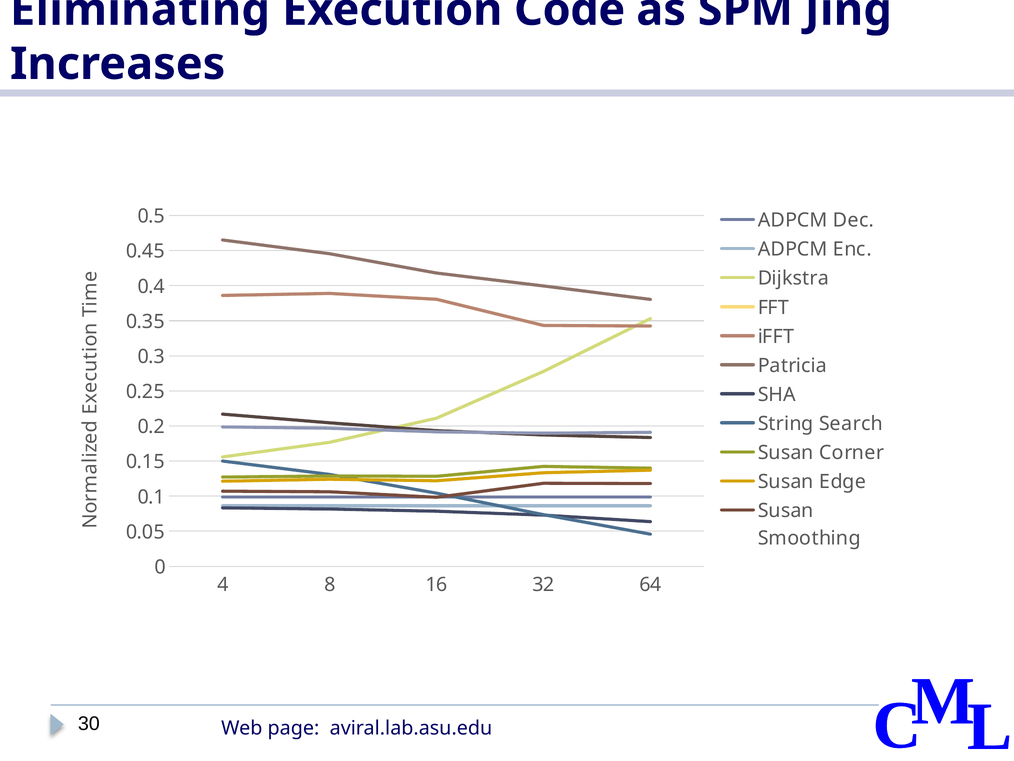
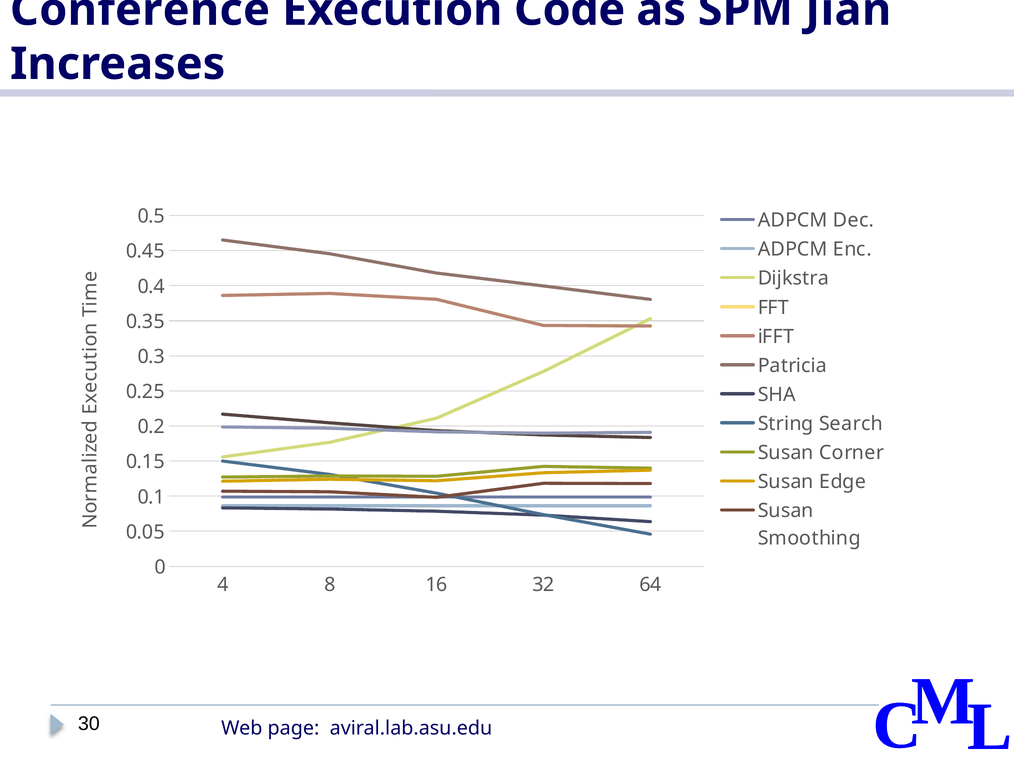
Eliminating: Eliminating -> Conference
Jing: Jing -> Jian
